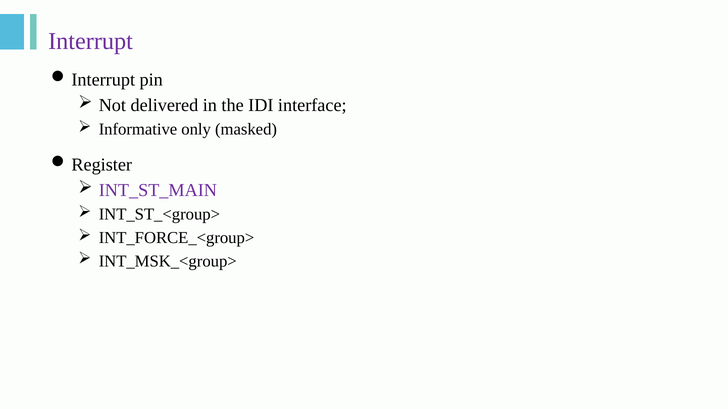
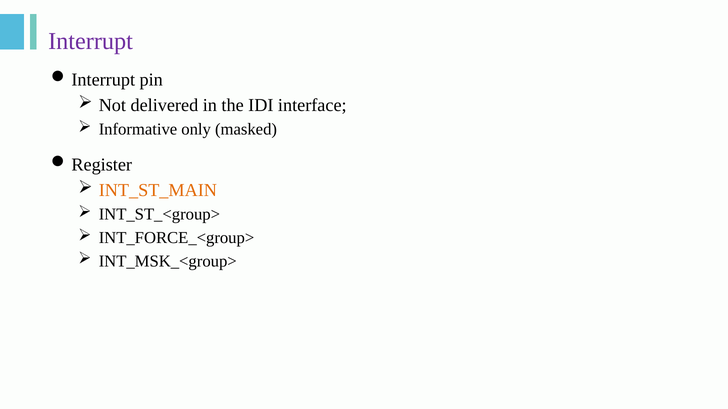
INT_ST_MAIN colour: purple -> orange
